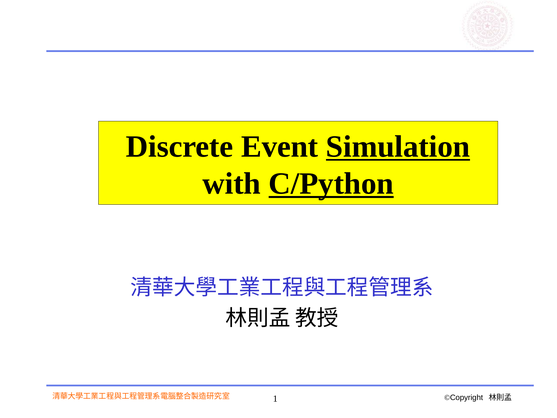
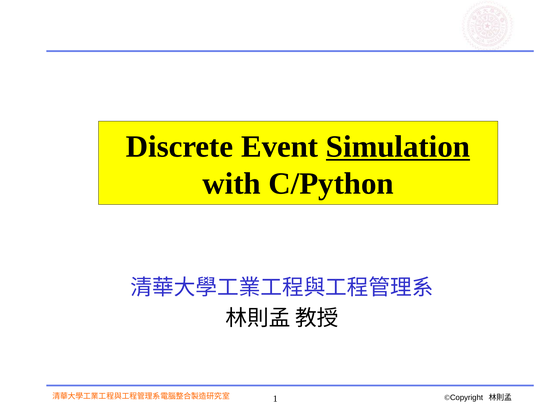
C/Python underline: present -> none
